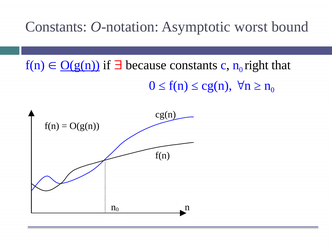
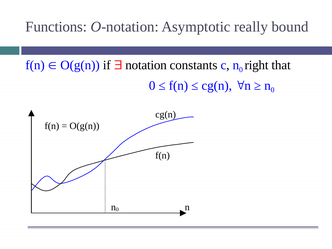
Constants at (56, 27): Constants -> Functions
worst: worst -> really
O(g(n at (80, 65) underline: present -> none
because: because -> notation
